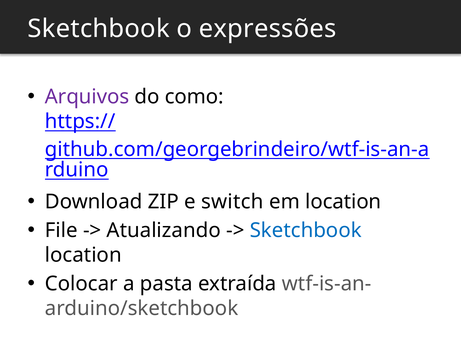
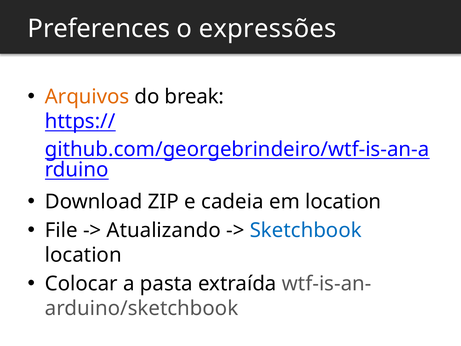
Sketchbook at (99, 29): Sketchbook -> Preferences
Arquivos colour: purple -> orange
como: como -> break
switch: switch -> cadeia
